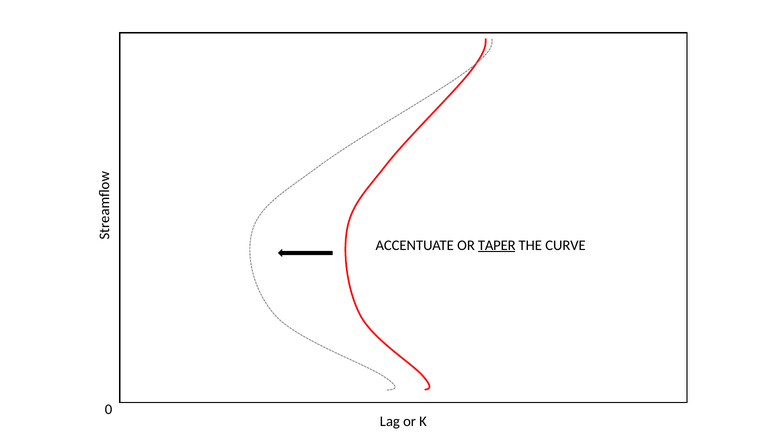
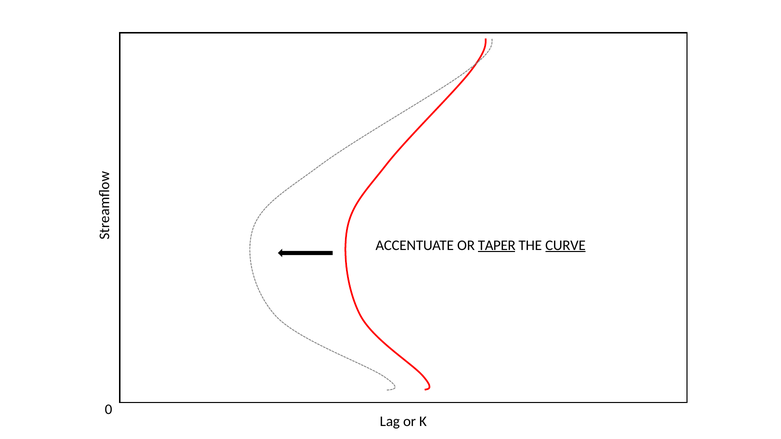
CURVE underline: none -> present
